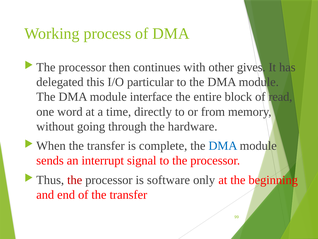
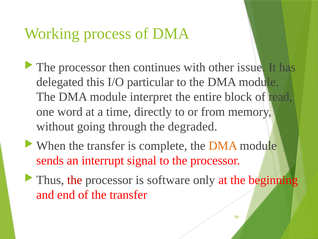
gives: gives -> issue
interface: interface -> interpret
hardware: hardware -> degraded
DMA at (223, 146) colour: blue -> orange
